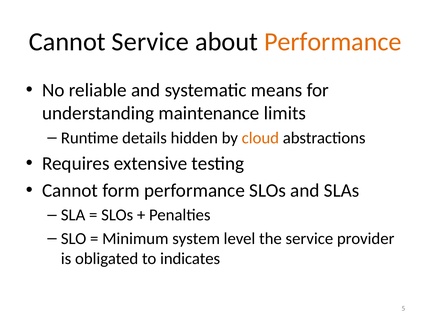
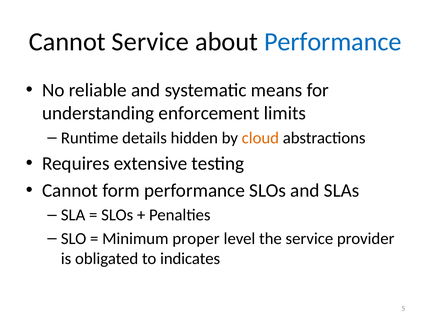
Performance at (333, 42) colour: orange -> blue
maintenance: maintenance -> enforcement
system: system -> proper
